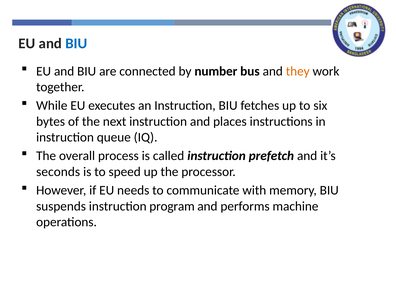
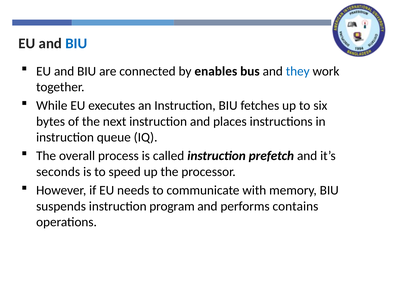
number: number -> enables
they colour: orange -> blue
machine: machine -> contains
